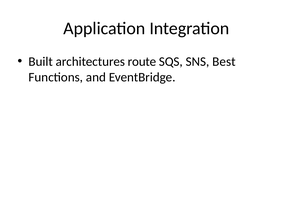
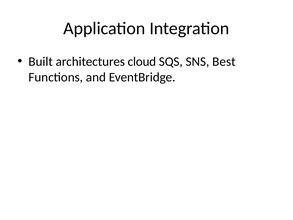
route: route -> cloud
